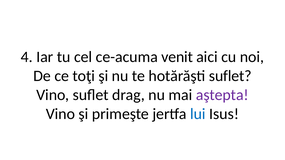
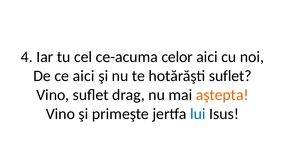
venit: venit -> celor
ce toţi: toţi -> aici
aştepta colour: purple -> orange
